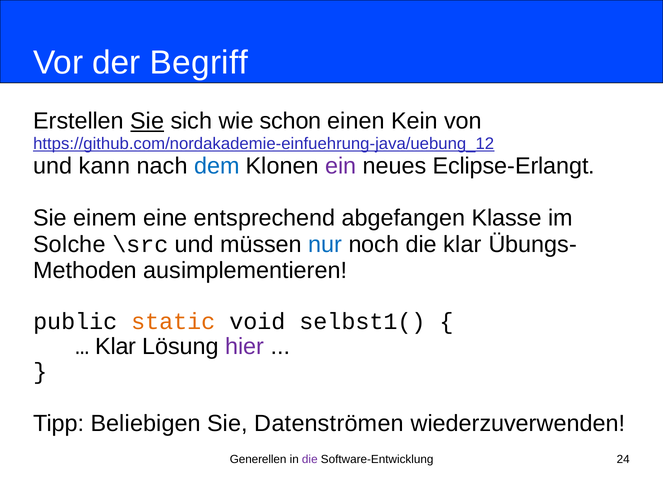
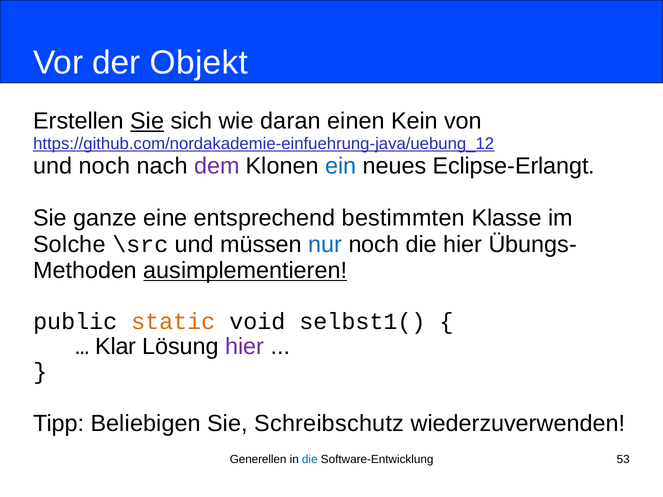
Begriff: Begriff -> Objekt
schon: schon -> daran
und kann: kann -> noch
dem colour: blue -> purple
ein colour: purple -> blue
einem: einem -> ganze
abgefangen: abgefangen -> bestimmten
die klar: klar -> hier
ausimplementieren underline: none -> present
Datenströmen: Datenströmen -> Schreibschutz
die at (310, 459) colour: purple -> blue
24: 24 -> 53
